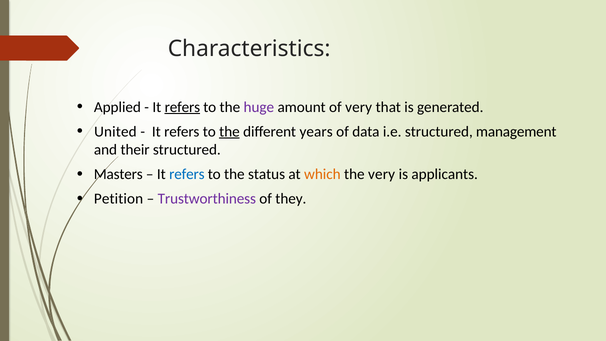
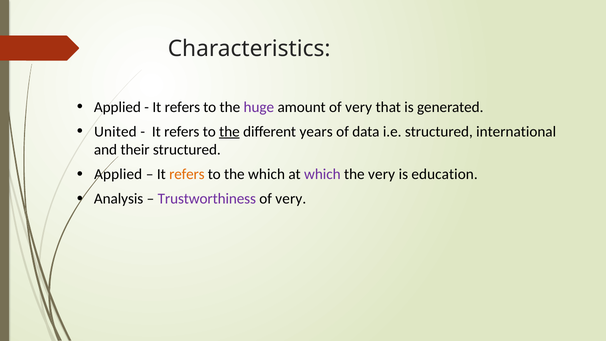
refers at (182, 107) underline: present -> none
management: management -> international
Masters at (118, 174): Masters -> Applied
refers at (187, 174) colour: blue -> orange
the status: status -> which
which at (322, 174) colour: orange -> purple
applicants: applicants -> education
Petition: Petition -> Analysis
they at (291, 199): they -> very
